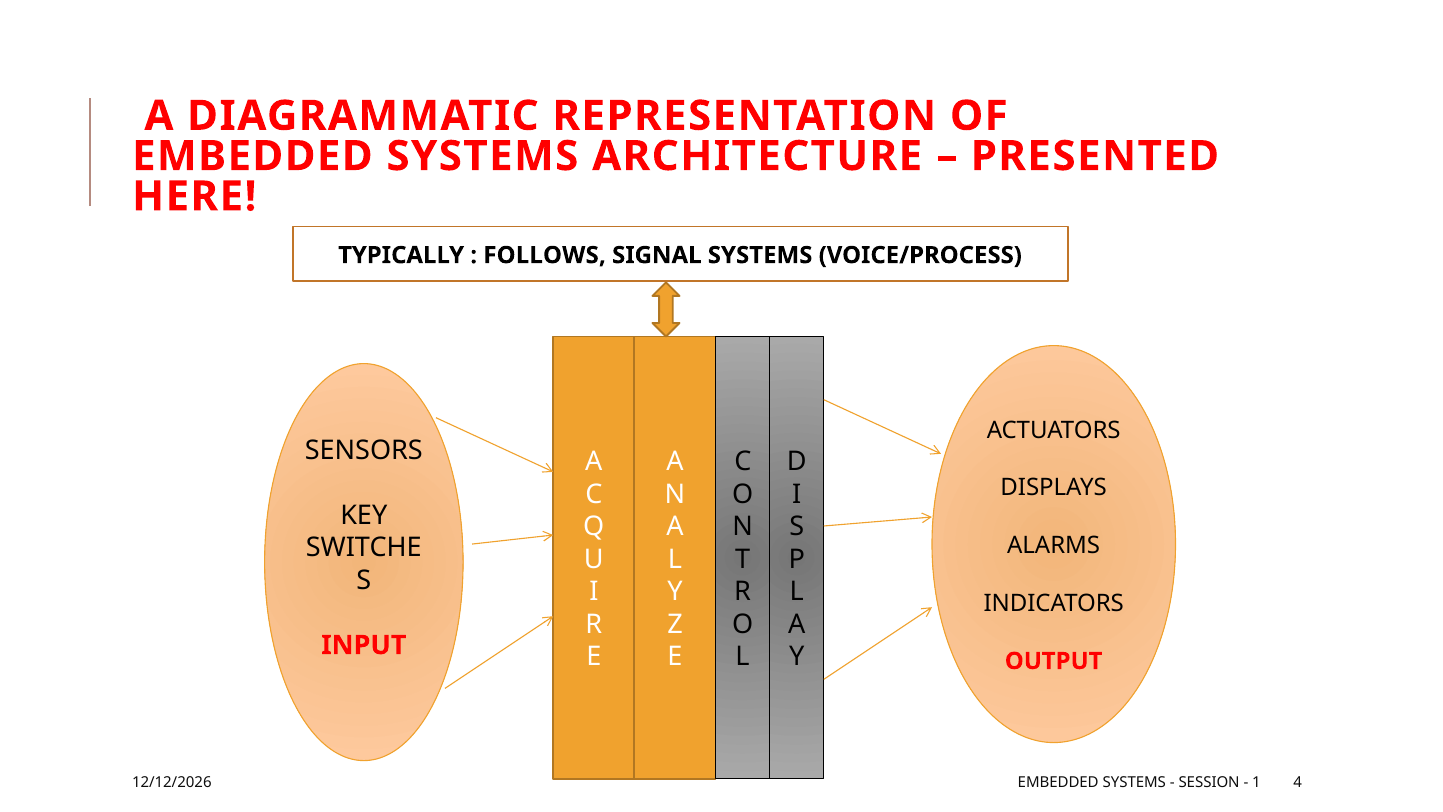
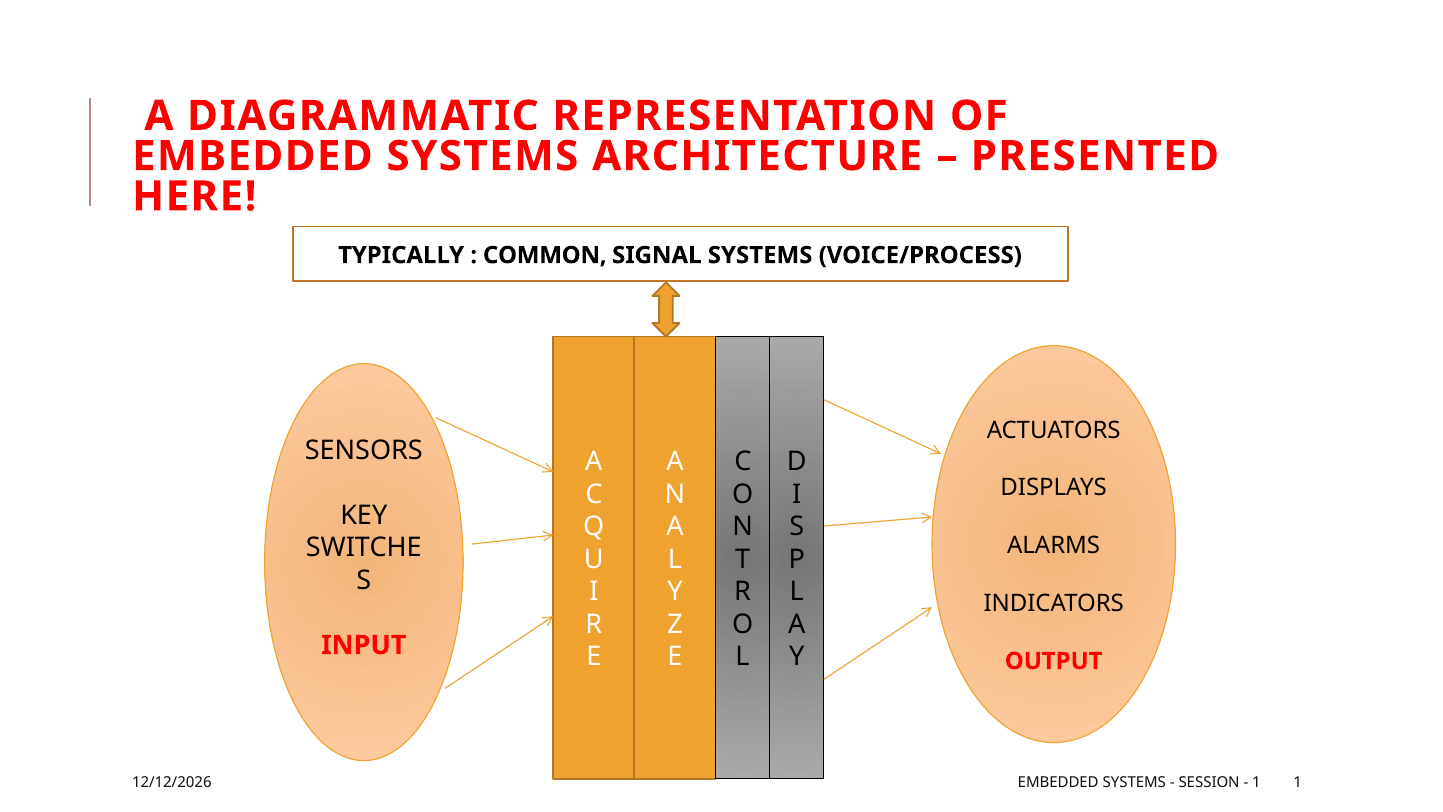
FOLLOWS: FOLLOWS -> COMMON
1 4: 4 -> 1
